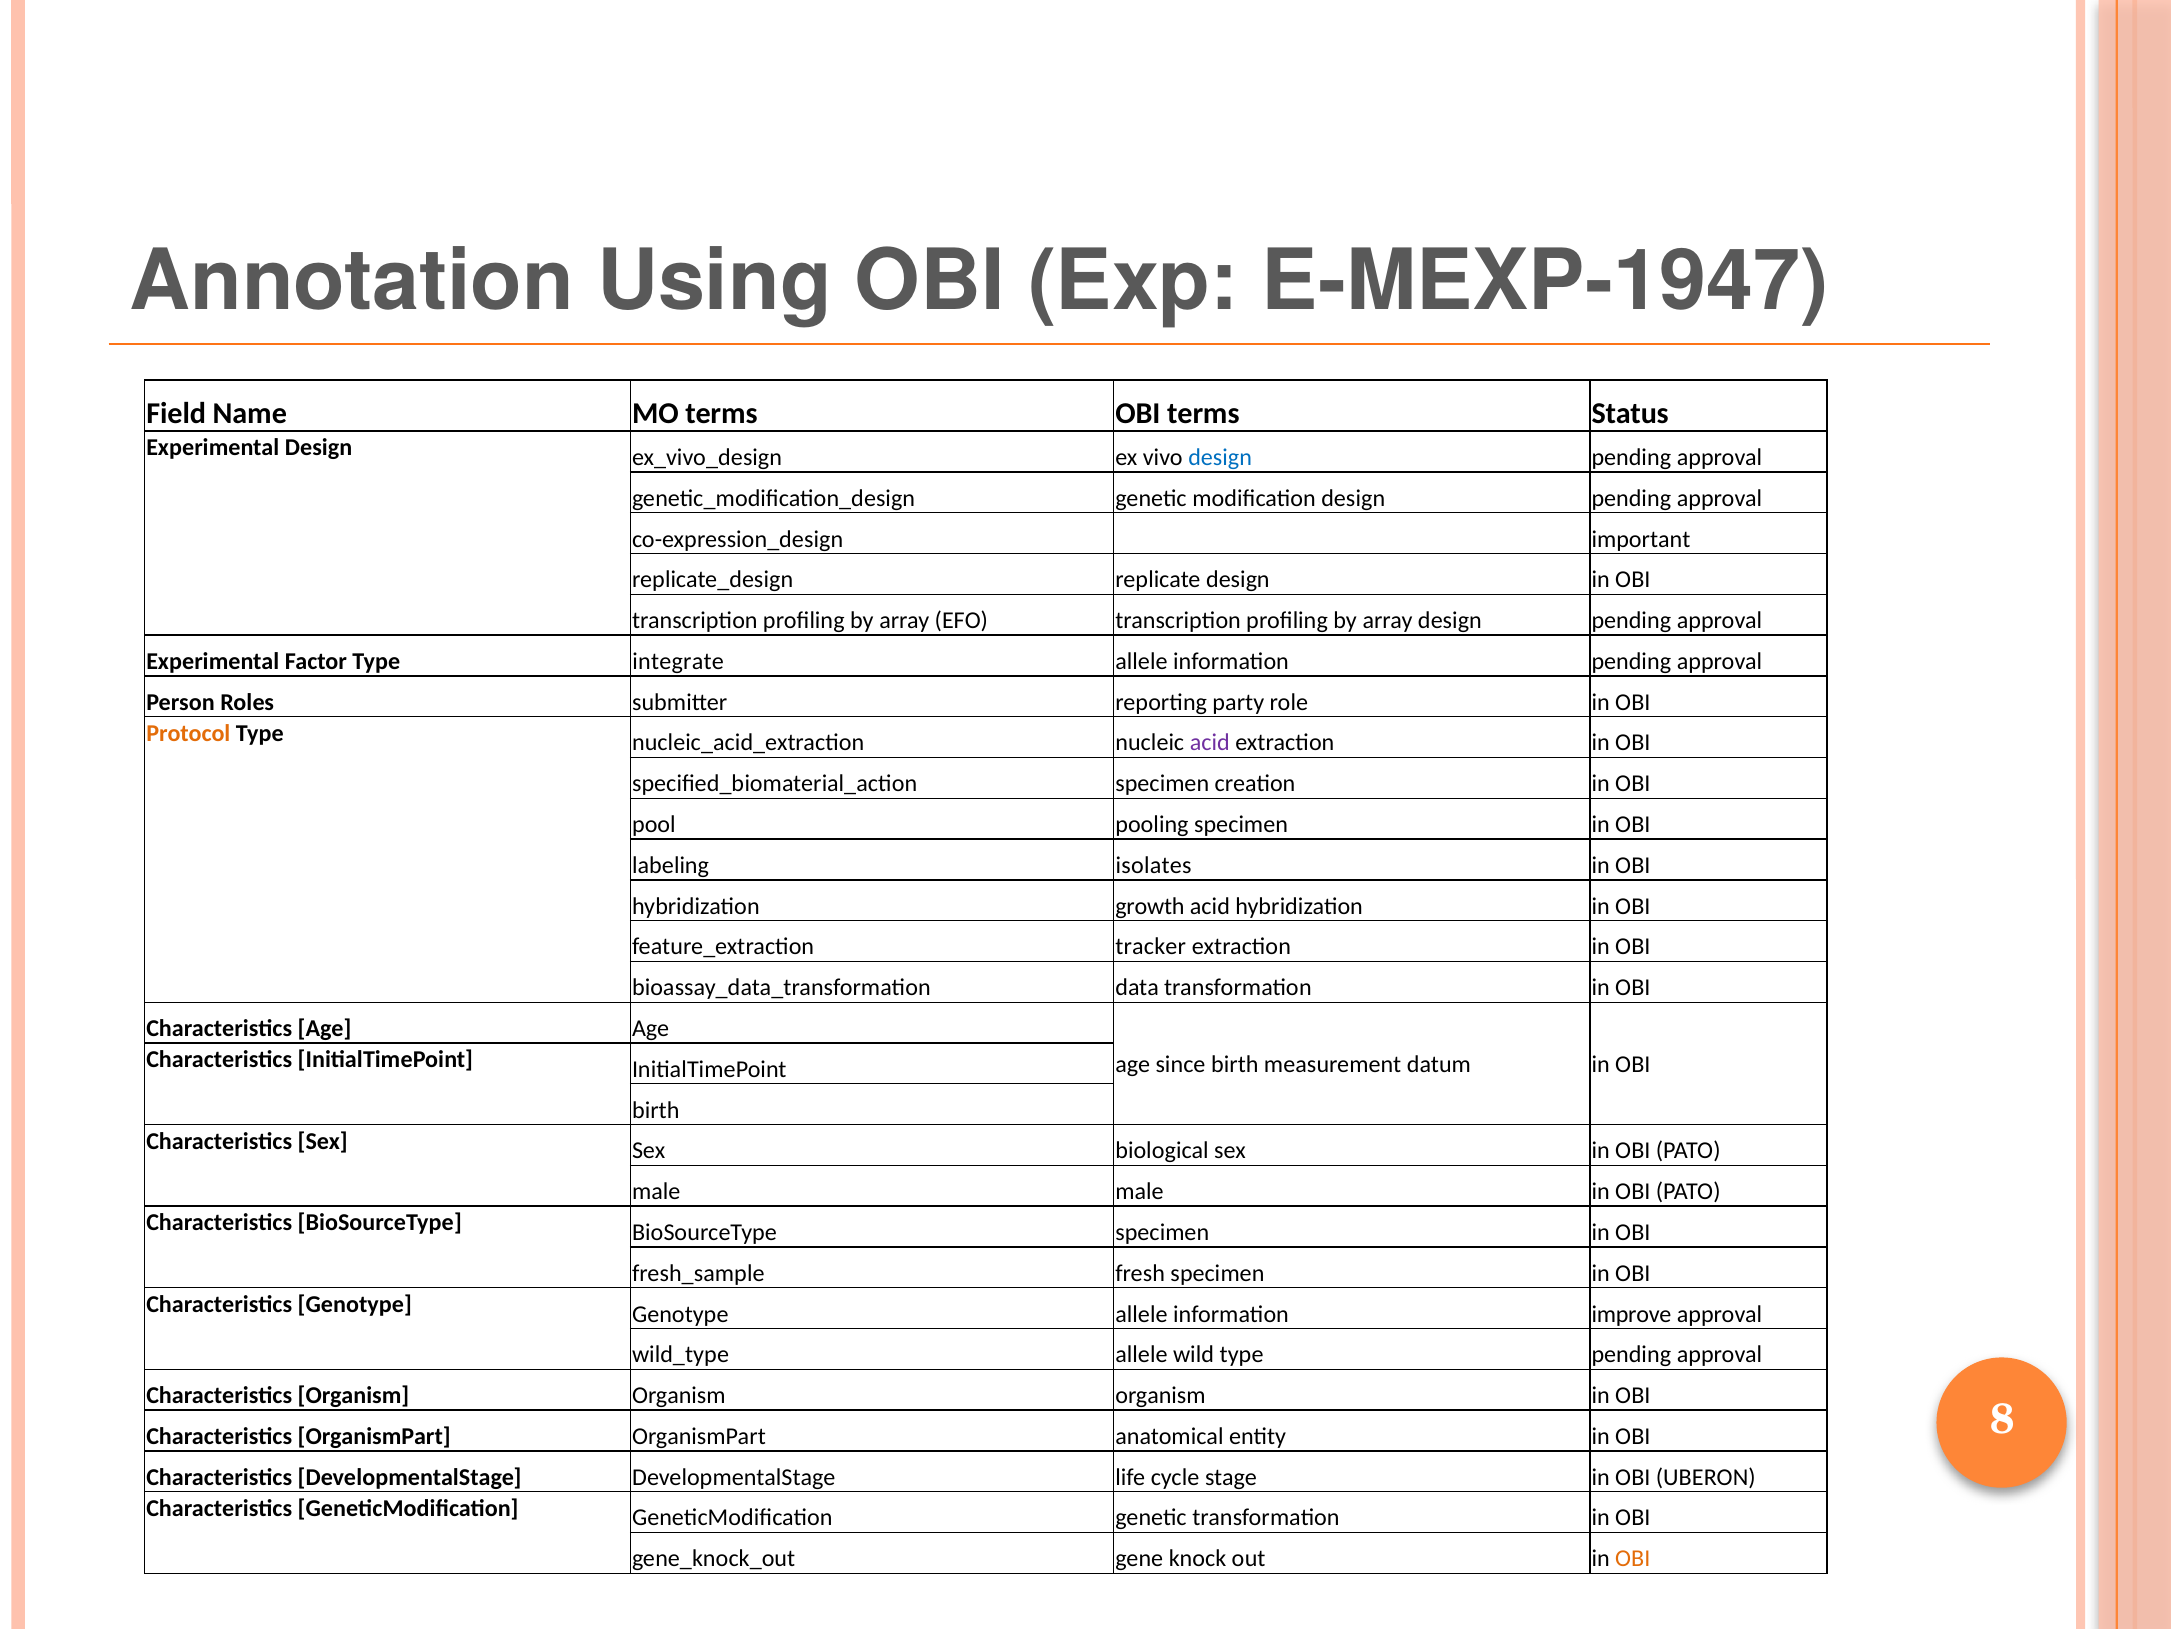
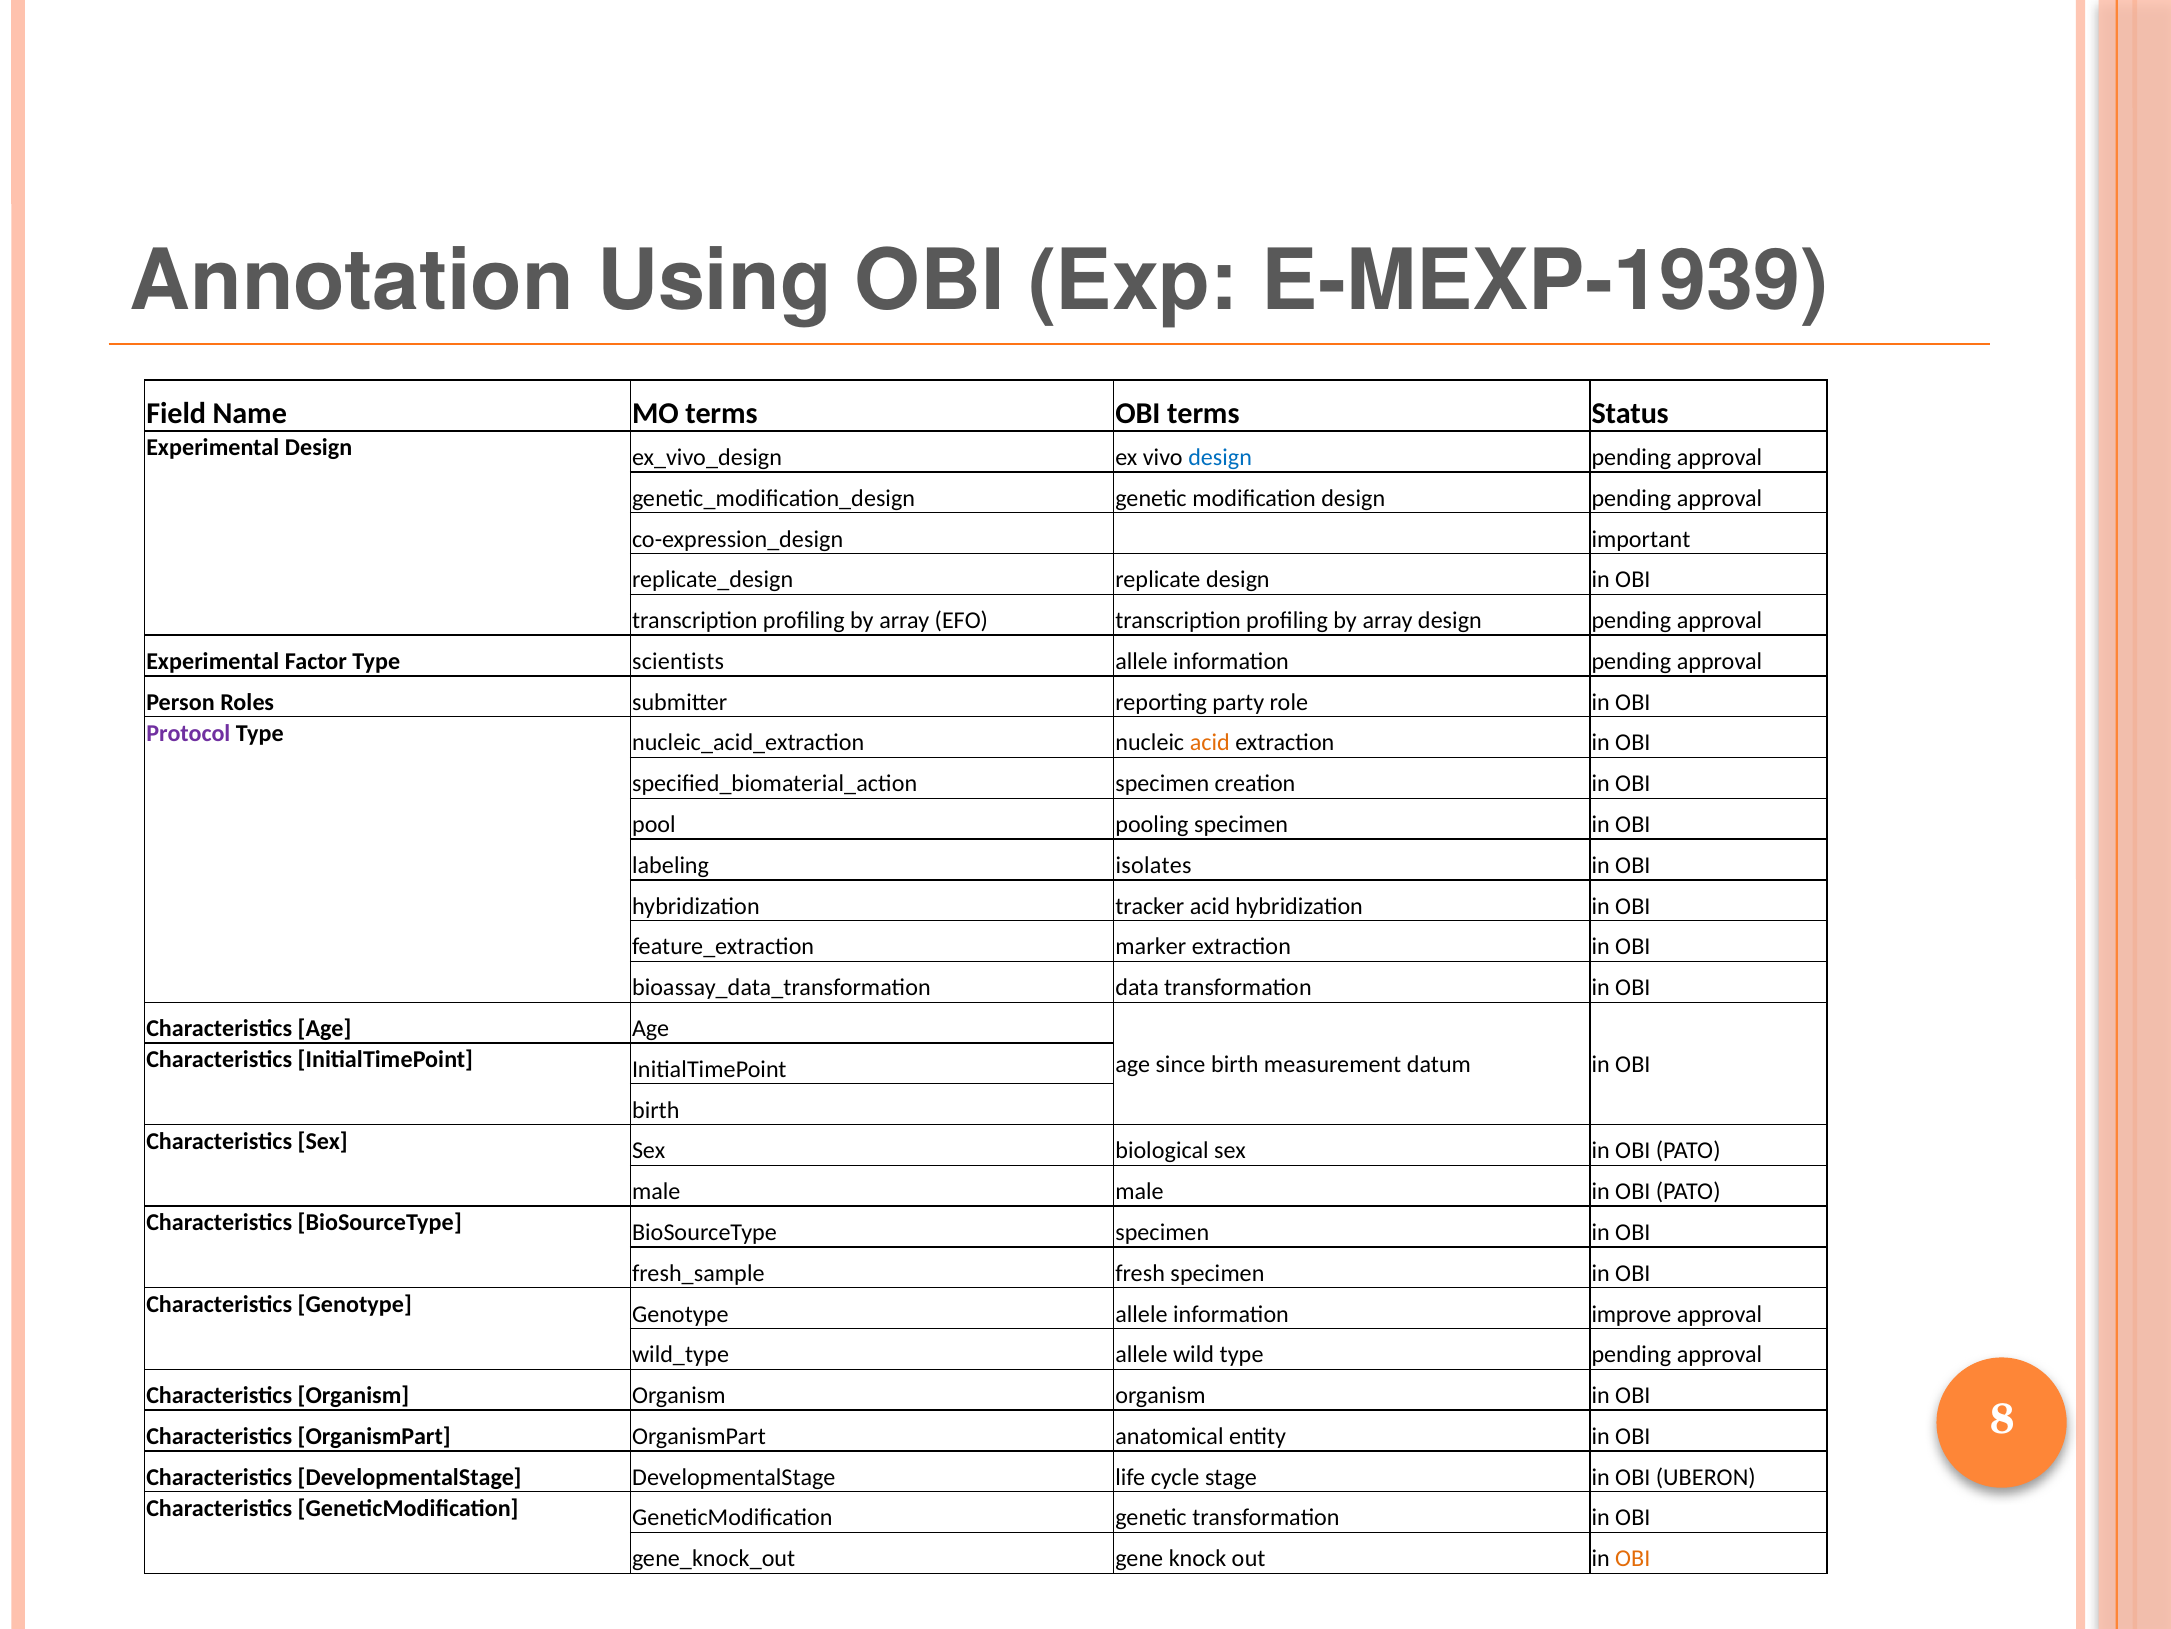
E-MEXP-1947: E-MEXP-1947 -> E-MEXP-1939
integrate: integrate -> scientists
Protocol colour: orange -> purple
acid at (1210, 743) colour: purple -> orange
growth: growth -> tracker
tracker: tracker -> marker
